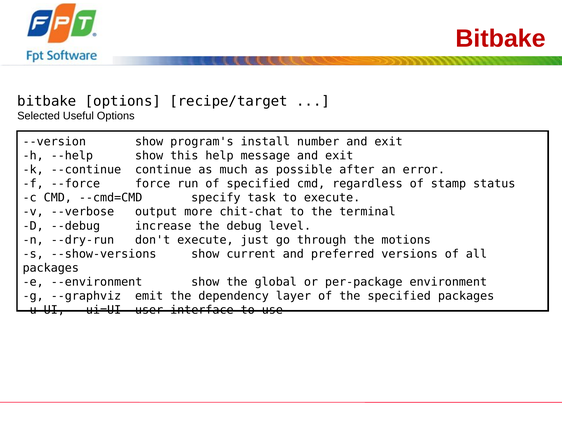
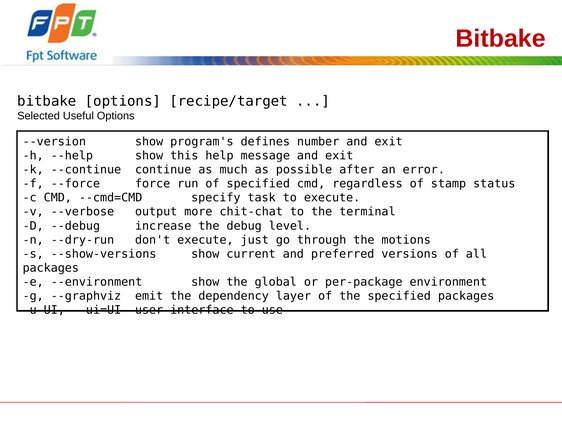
install: install -> defines
